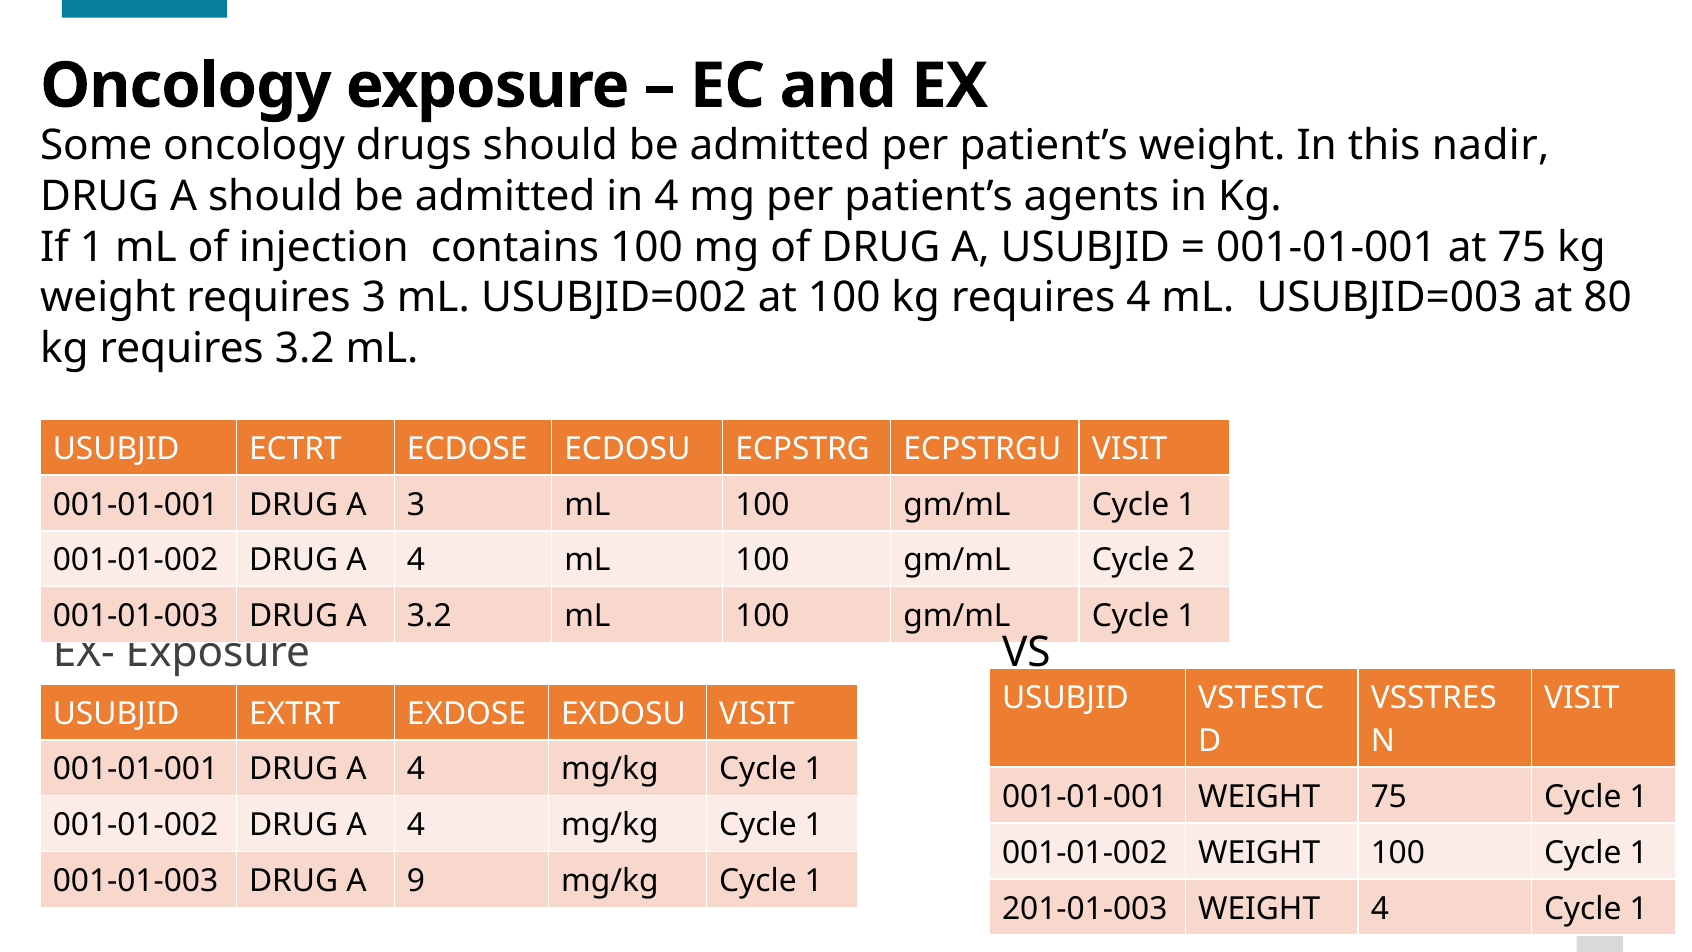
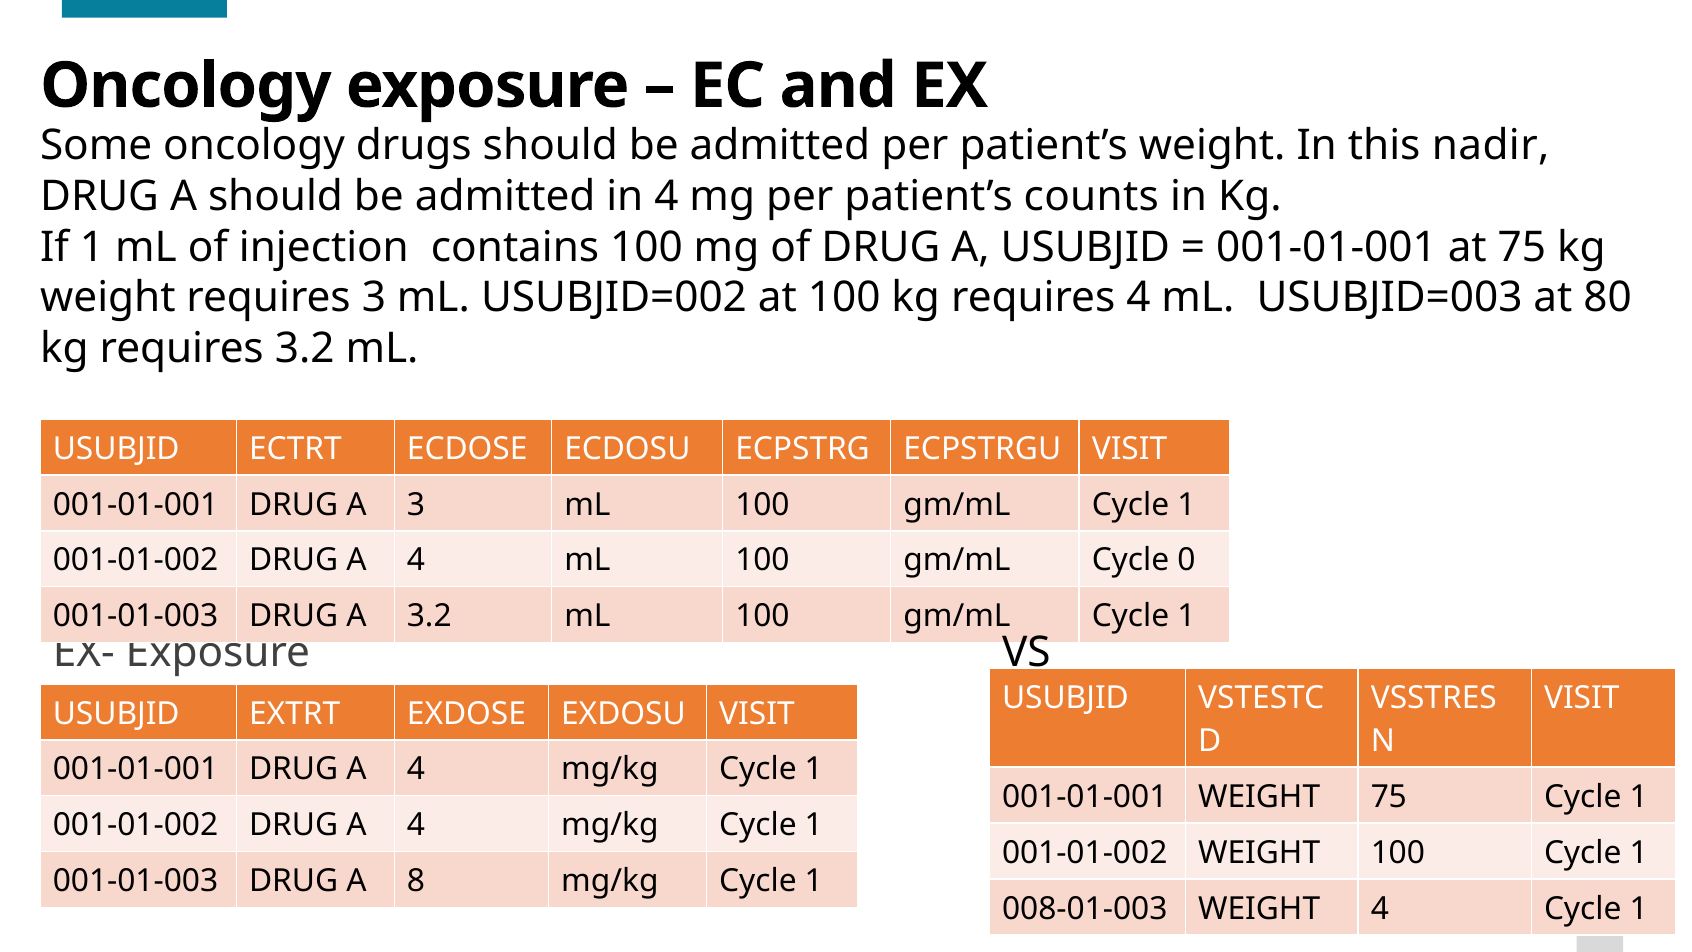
agents: agents -> counts
2: 2 -> 0
9: 9 -> 8
201-01-003: 201-01-003 -> 008-01-003
